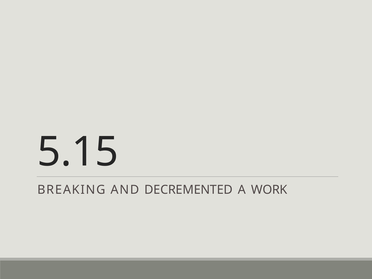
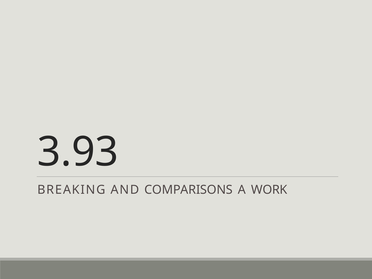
5.15: 5.15 -> 3.93
DECREMENTED: DECREMENTED -> COMPARISONS
